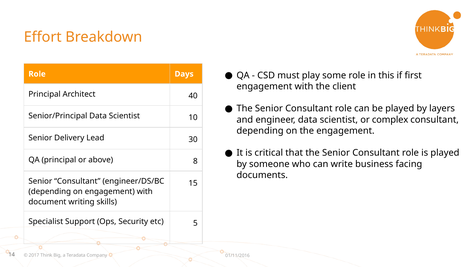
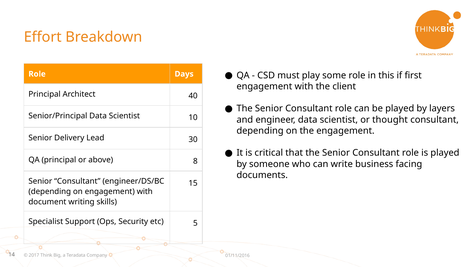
complex: complex -> thought
